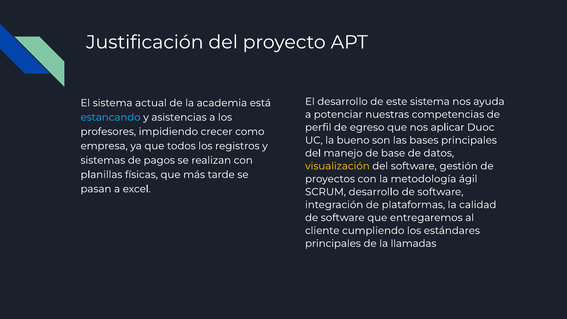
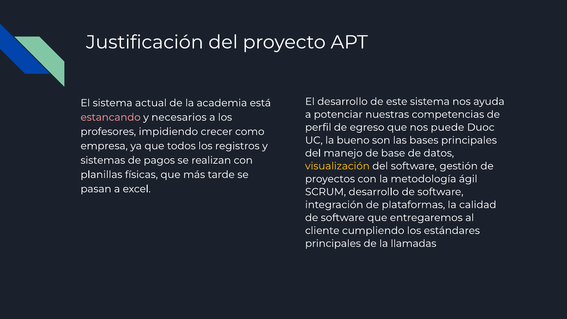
estancando colour: light blue -> pink
asistencias: asistencias -> necesarios
aplicar: aplicar -> puede
